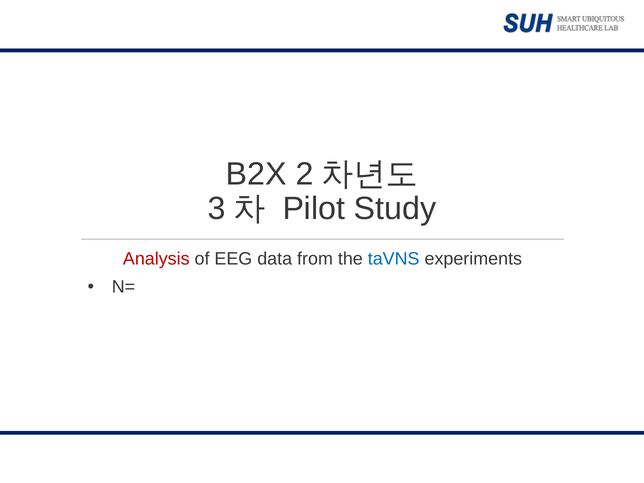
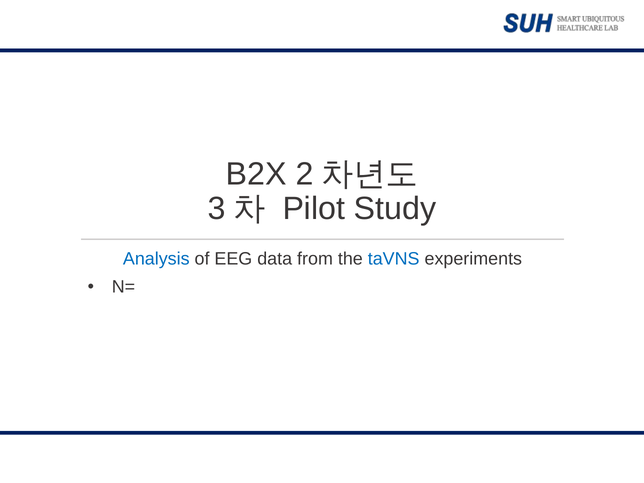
Analysis colour: red -> blue
